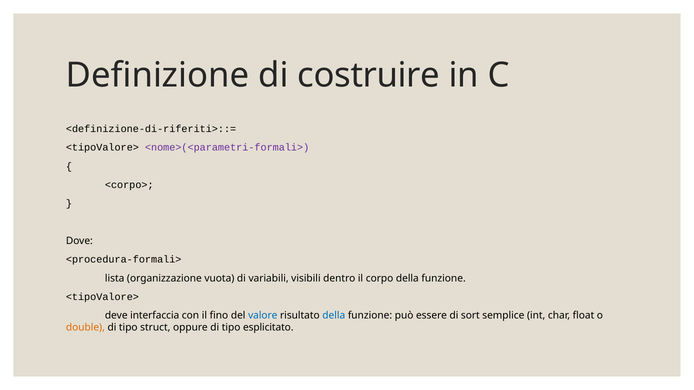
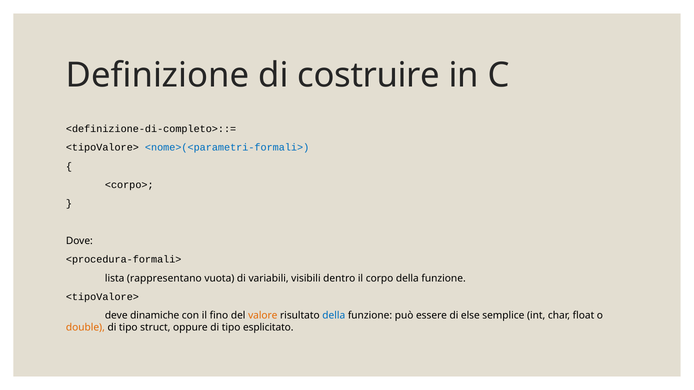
<definizione-di-riferiti>::=: <definizione-di-riferiti>::= -> <definizione-di-completo>::=
<nome>(<parametri-formali> colour: purple -> blue
organizzazione: organizzazione -> rappresentano
interfaccia: interfaccia -> dinamiche
valore colour: blue -> orange
sort: sort -> else
